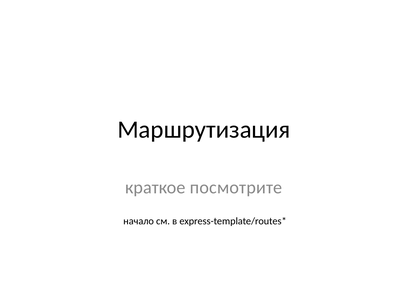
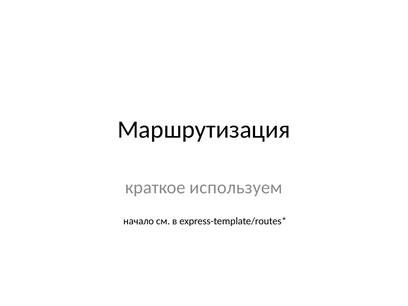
посмотрите: посмотрите -> используем
